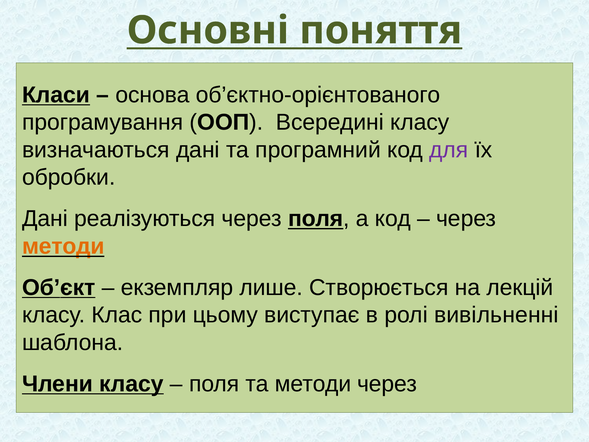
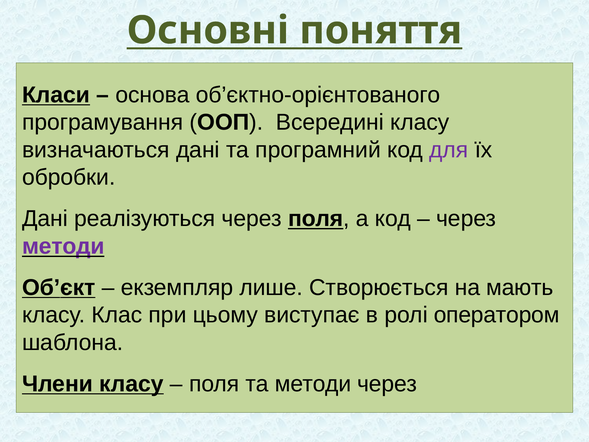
методи at (63, 246) colour: orange -> purple
лекцій: лекцій -> мають
вивільненні: вивільненні -> оператором
